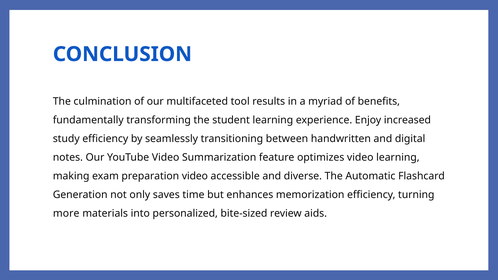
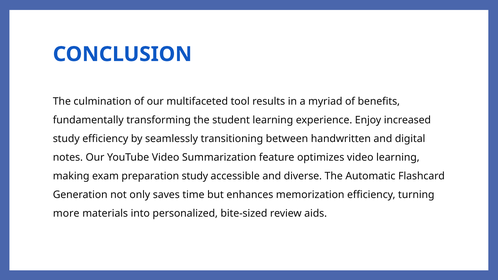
preparation video: video -> study
